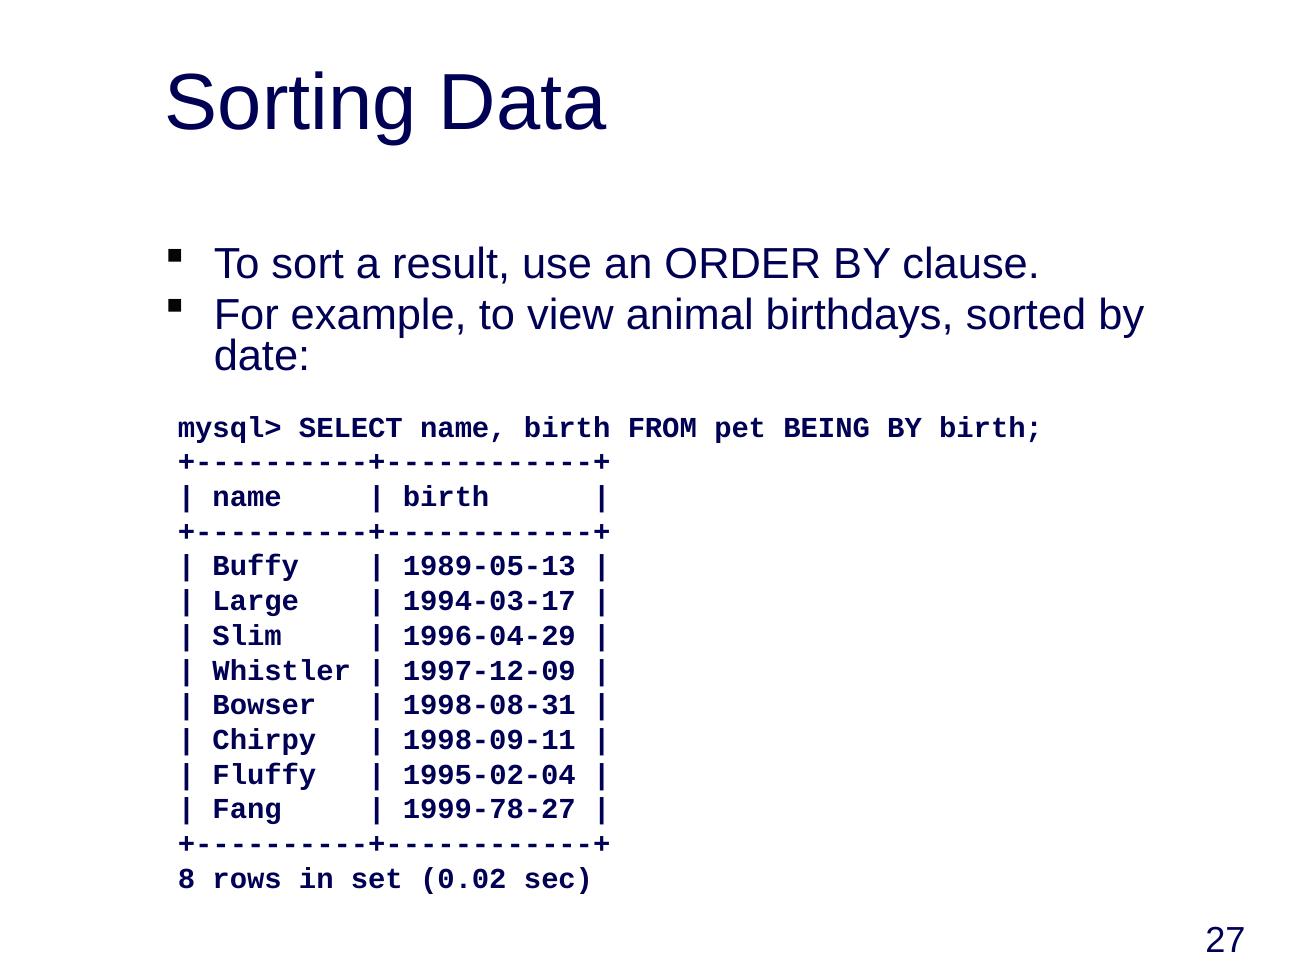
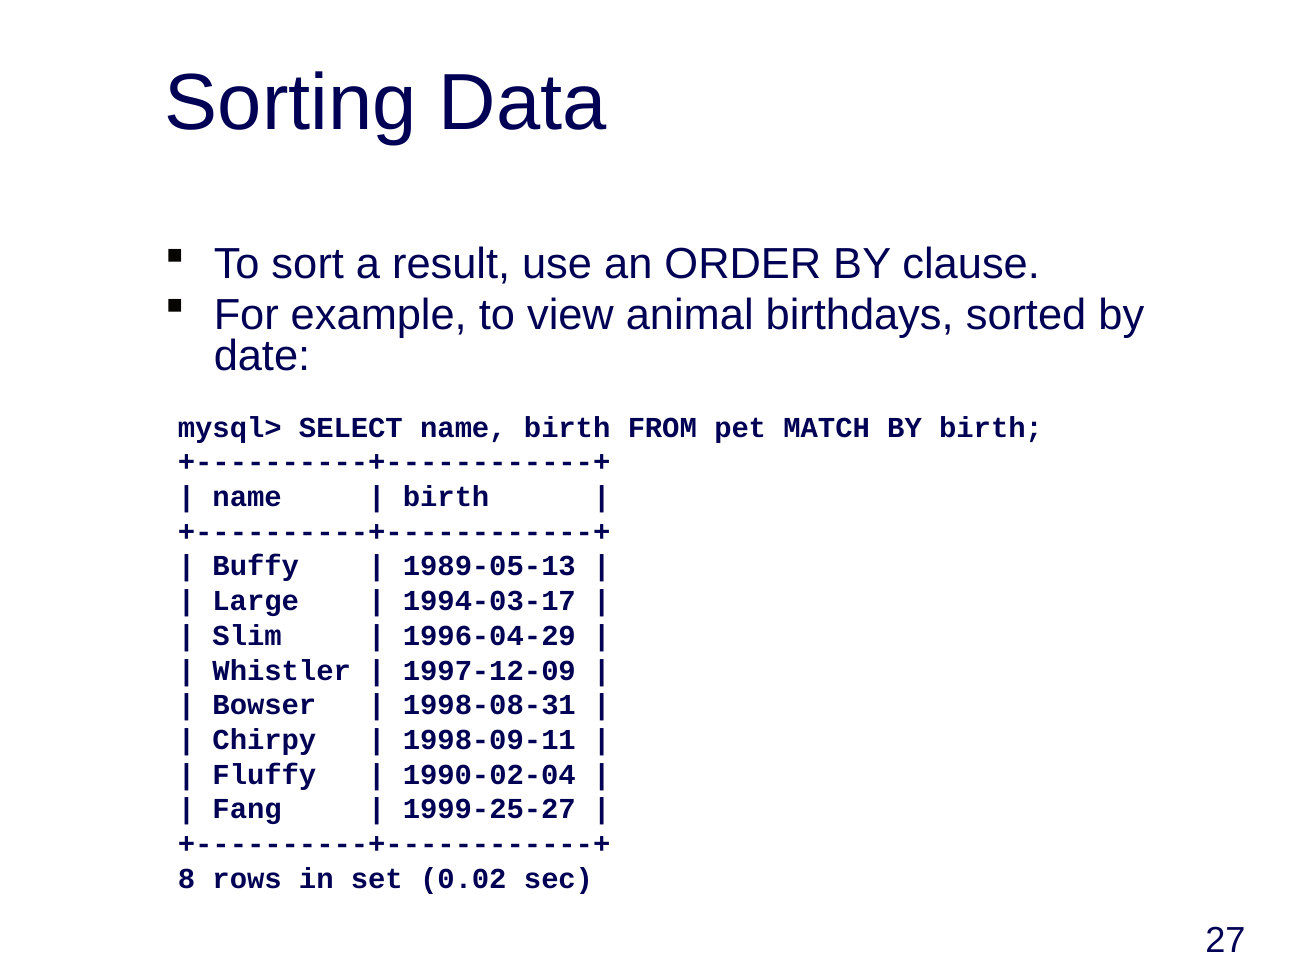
BEING: BEING -> MATCH
1995-02-04: 1995-02-04 -> 1990-02-04
1999-78-27: 1999-78-27 -> 1999-25-27
